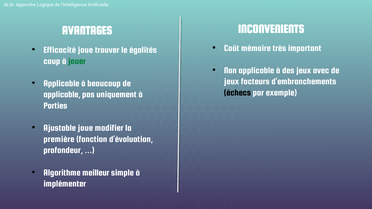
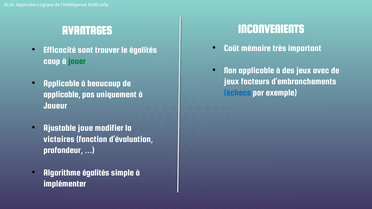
Efficacité joue: joue -> sont
échecs colour: black -> blue
Parties: Parties -> Joueur
première: première -> victoires
Algorithme meilleur: meilleur -> égalités
